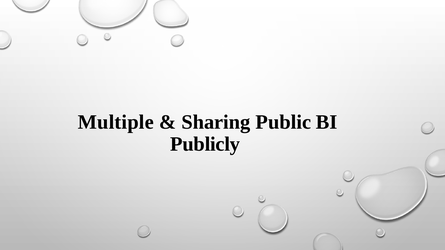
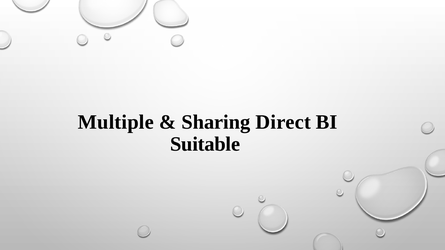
Public: Public -> Direct
Publicly: Publicly -> Suitable
